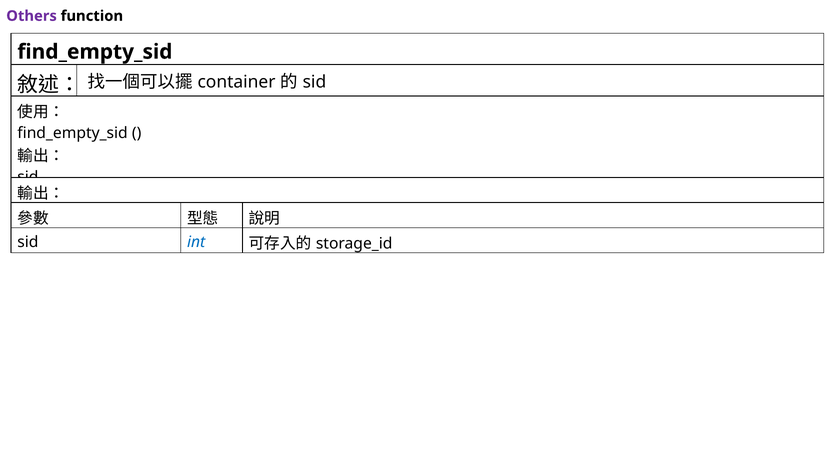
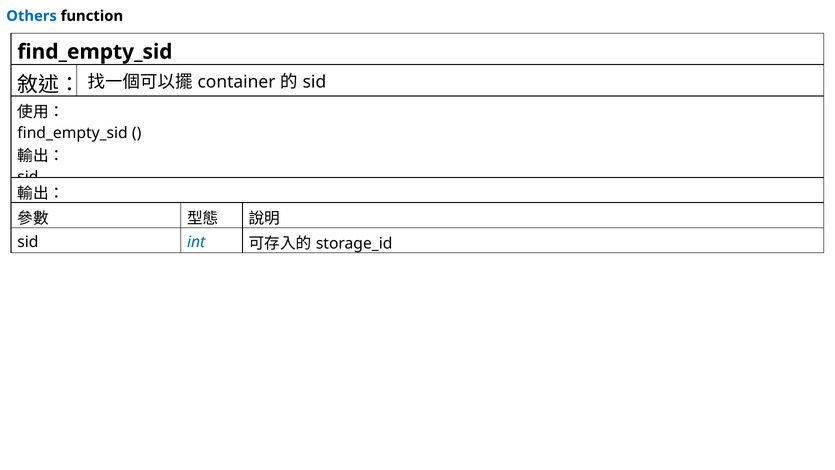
Others colour: purple -> blue
